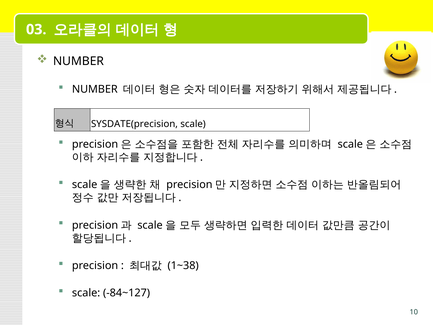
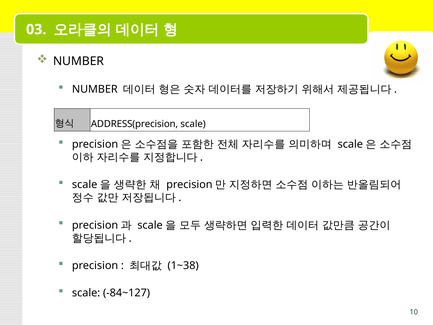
SYSDATE(precision: SYSDATE(precision -> ADDRESS(precision
